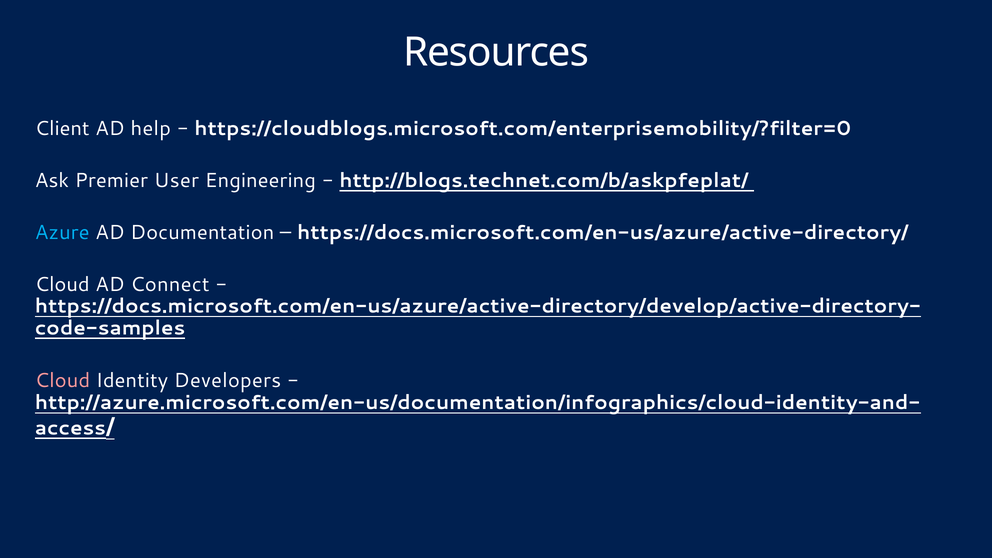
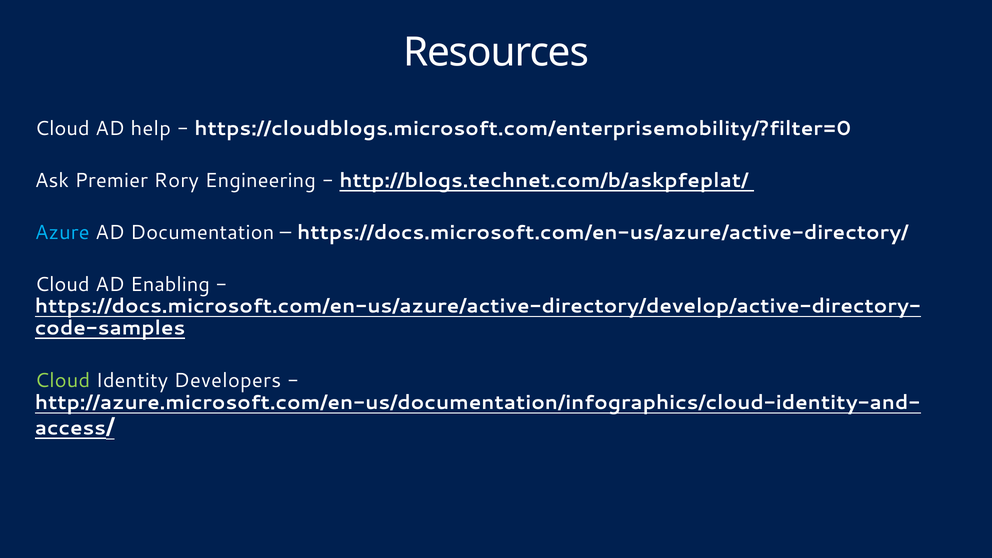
Client at (62, 129): Client -> Cloud
User: User -> Rory
Connect: Connect -> Enabling
Cloud at (62, 381) colour: pink -> light green
